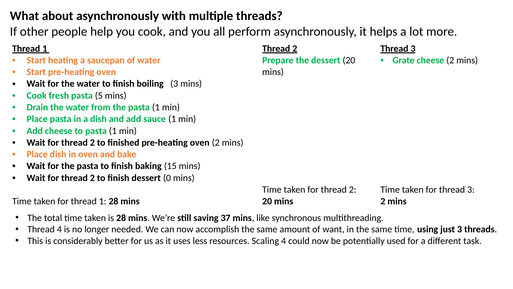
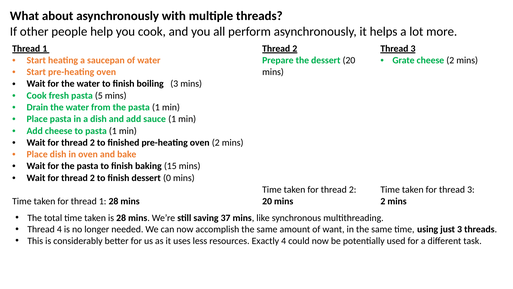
Scaling: Scaling -> Exactly
